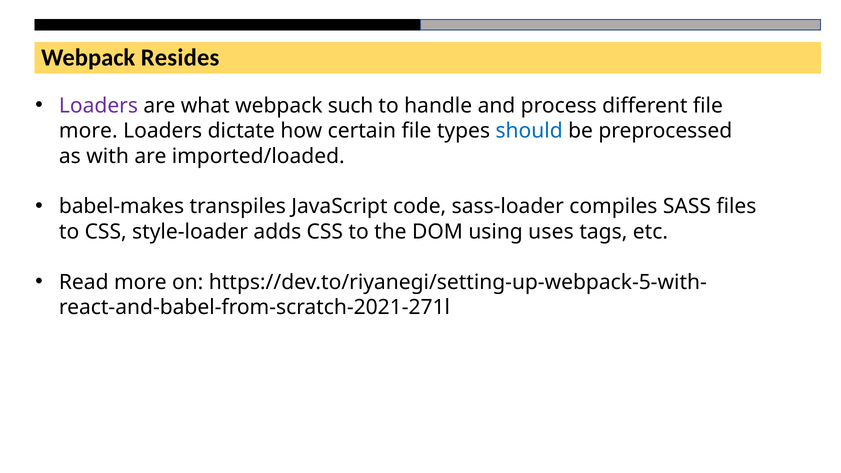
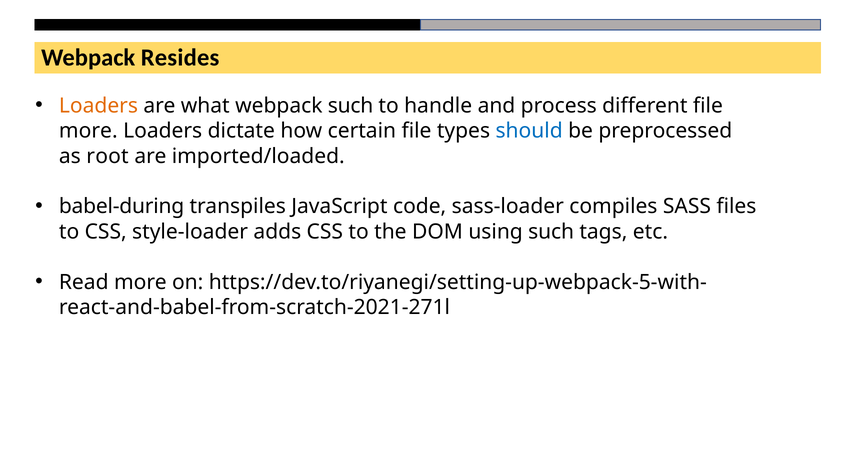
Loaders at (98, 106) colour: purple -> orange
with: with -> root
babel-makes: babel-makes -> babel-during
using uses: uses -> such
